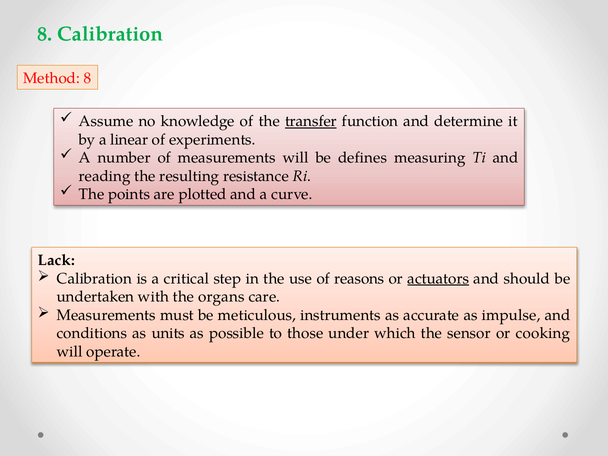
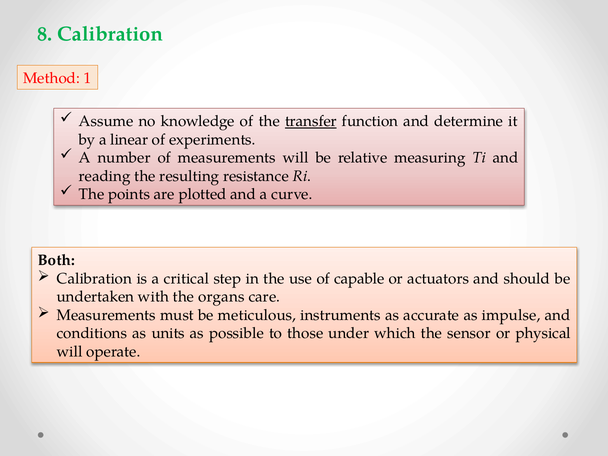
Method 8: 8 -> 1
defines: defines -> relative
Lack: Lack -> Both
reasons: reasons -> capable
actuators underline: present -> none
cooking: cooking -> physical
